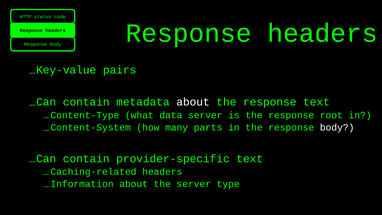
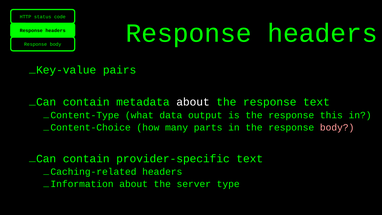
data server: server -> output
root: root -> this
Content-System: Content-System -> Content-Choice
body at (337, 127) colour: white -> pink
